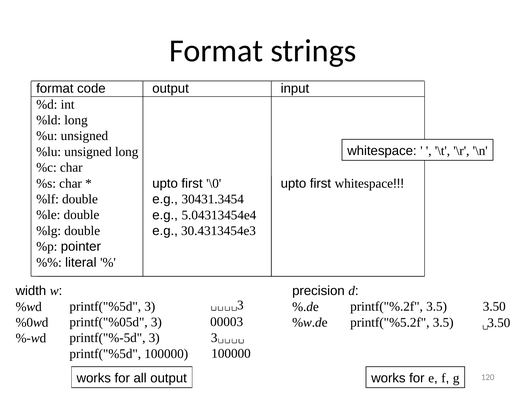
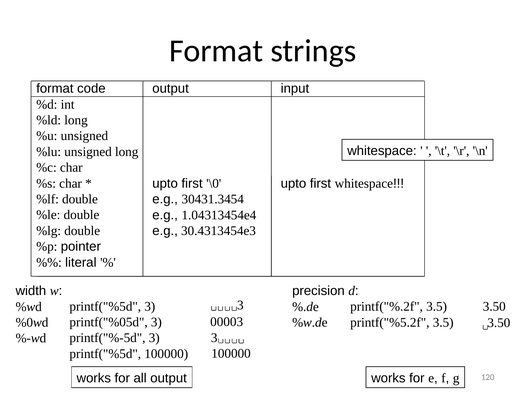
5.04313454e4: 5.04313454e4 -> 1.04313454e4
